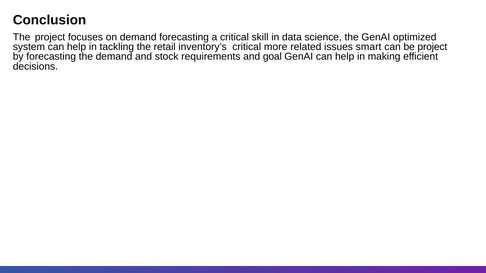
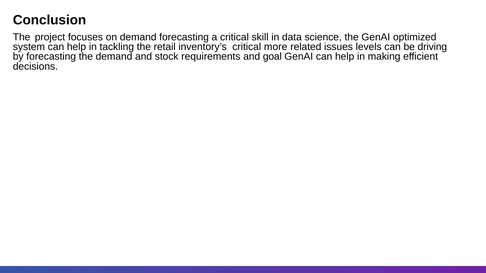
smart: smart -> levels
be project: project -> driving
